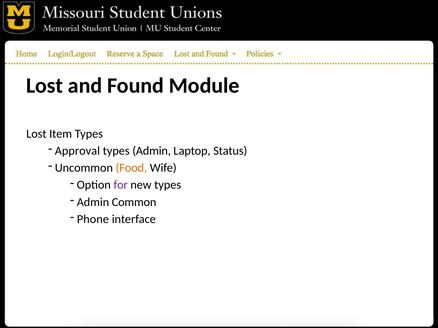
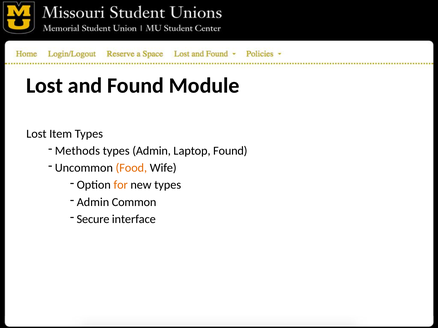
Approval: Approval -> Methods
Laptop Status: Status -> Found
for colour: purple -> orange
Phone: Phone -> Secure
